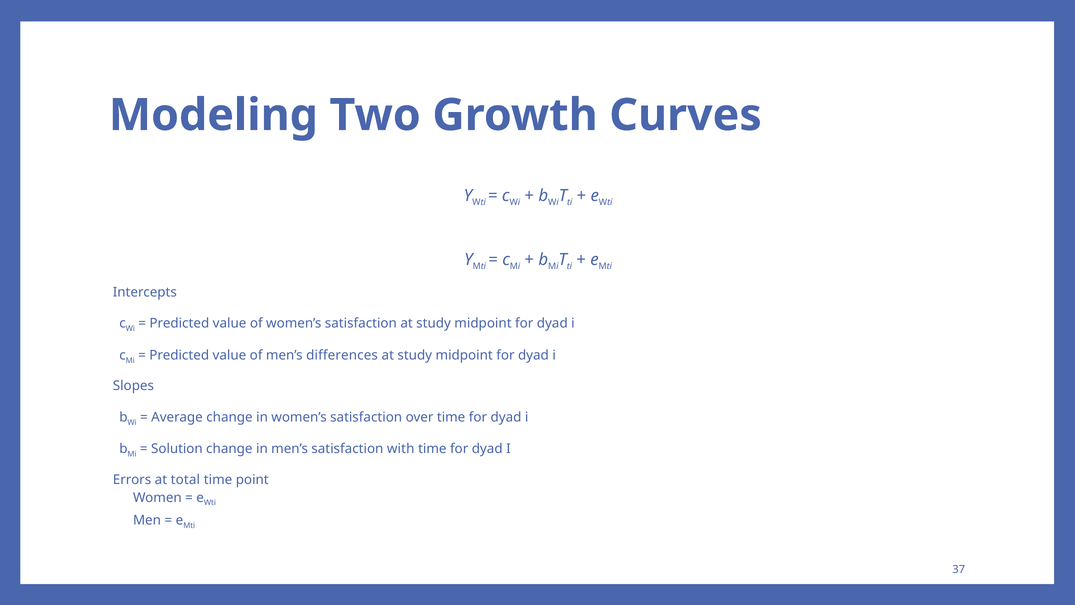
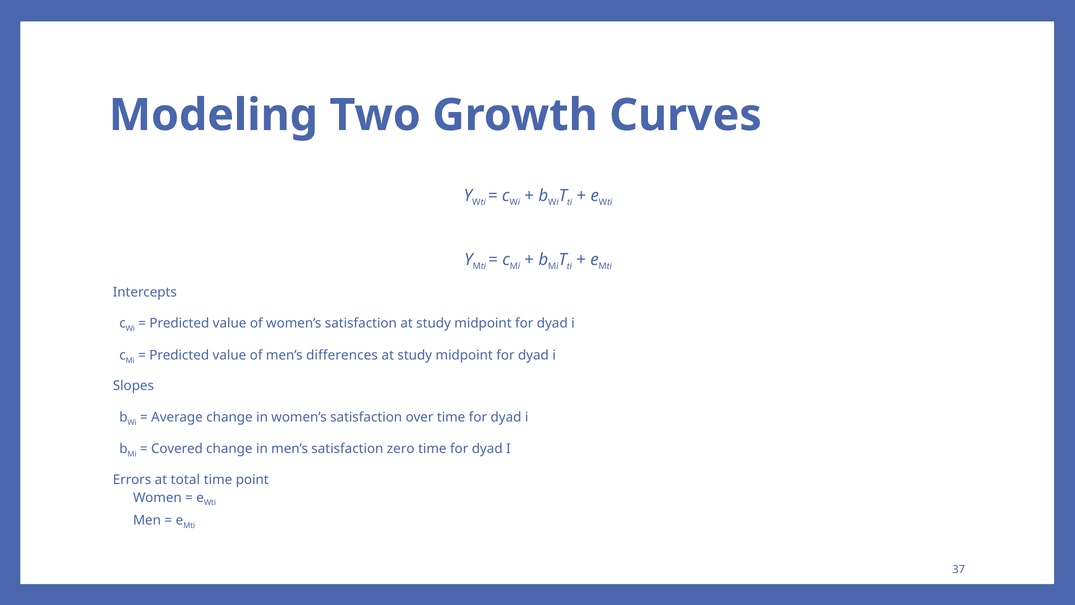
Solution: Solution -> Covered
with: with -> zero
